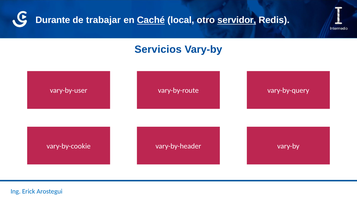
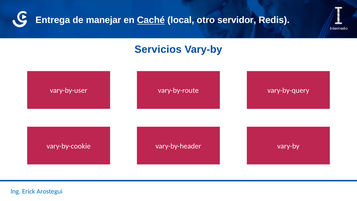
Durante: Durante -> Entrega
trabajar: trabajar -> manejar
servidor underline: present -> none
